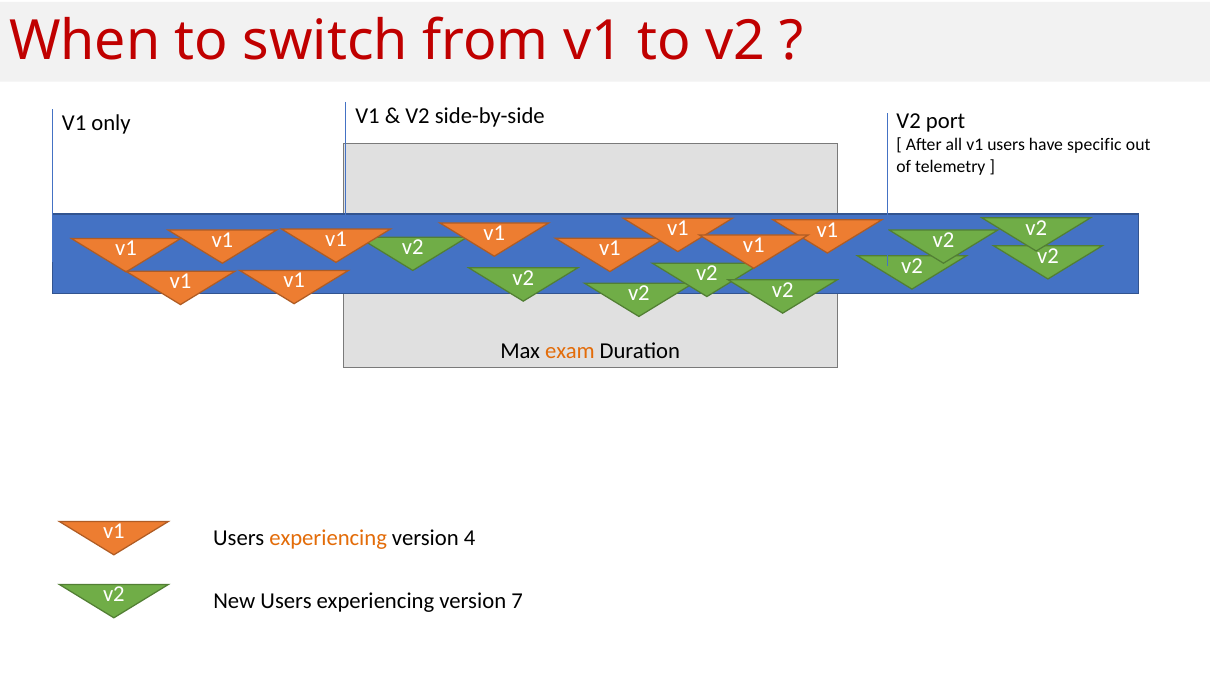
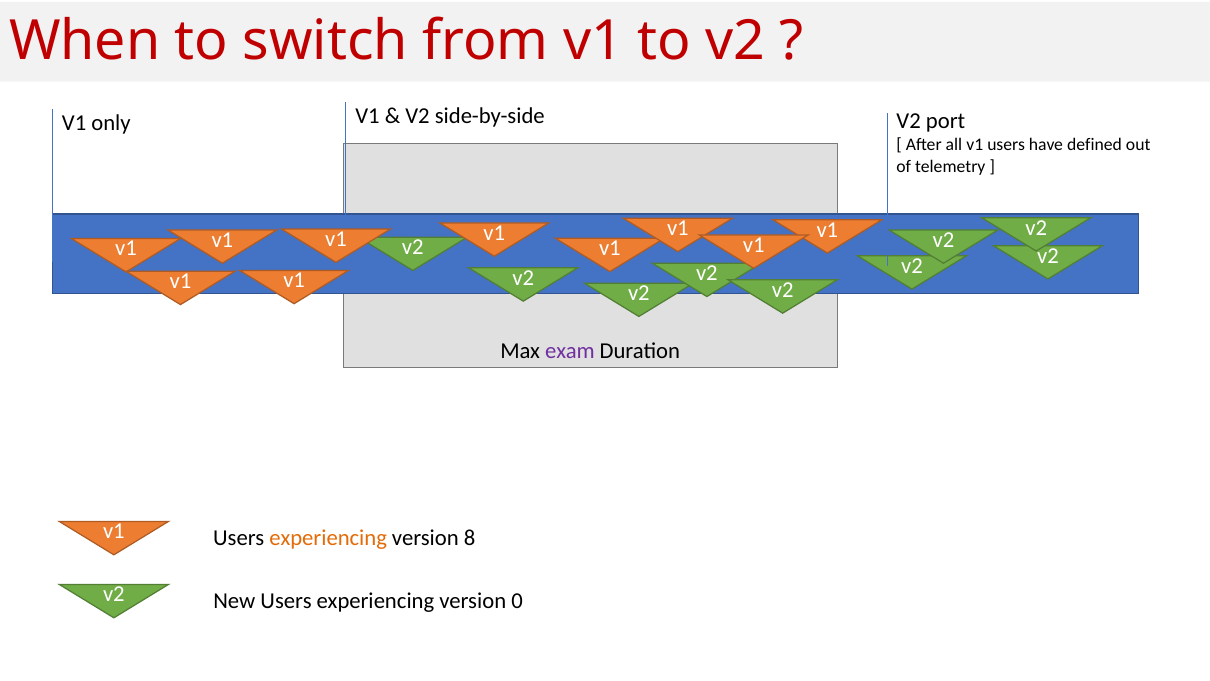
specific: specific -> defined
exam colour: orange -> purple
4: 4 -> 8
7: 7 -> 0
